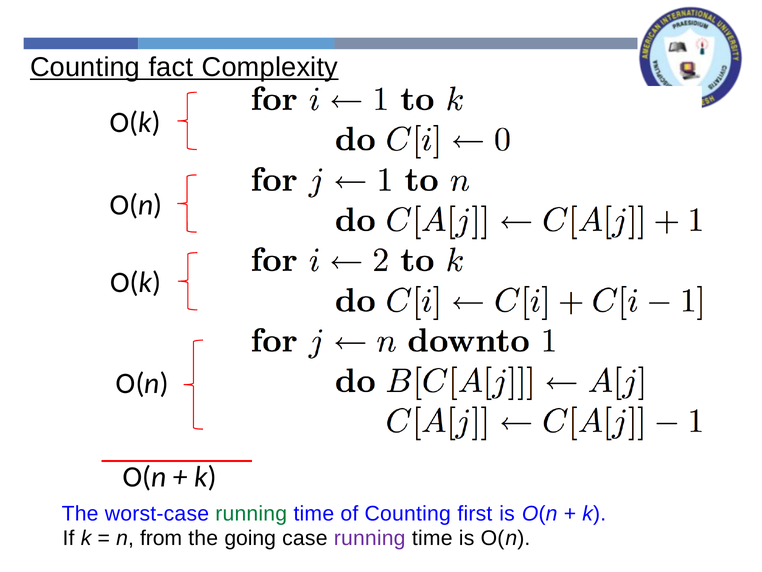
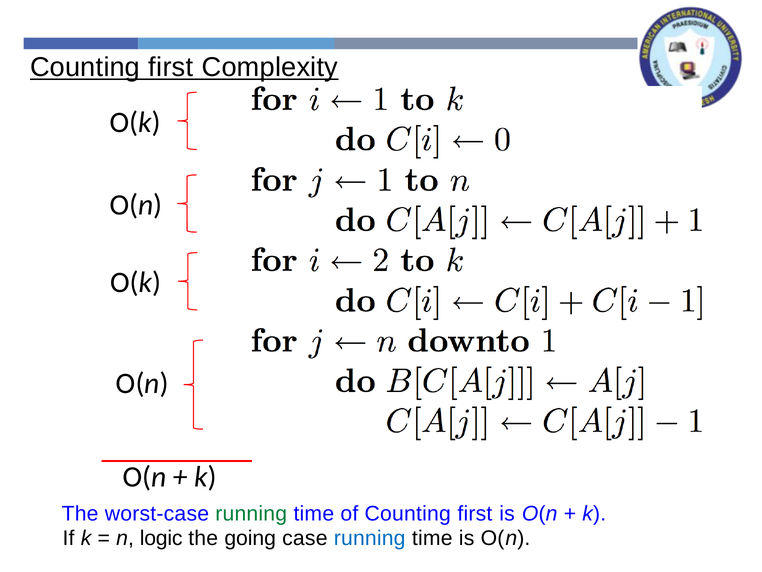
fact at (171, 67): fact -> first
from: from -> logic
running at (370, 538) colour: purple -> blue
